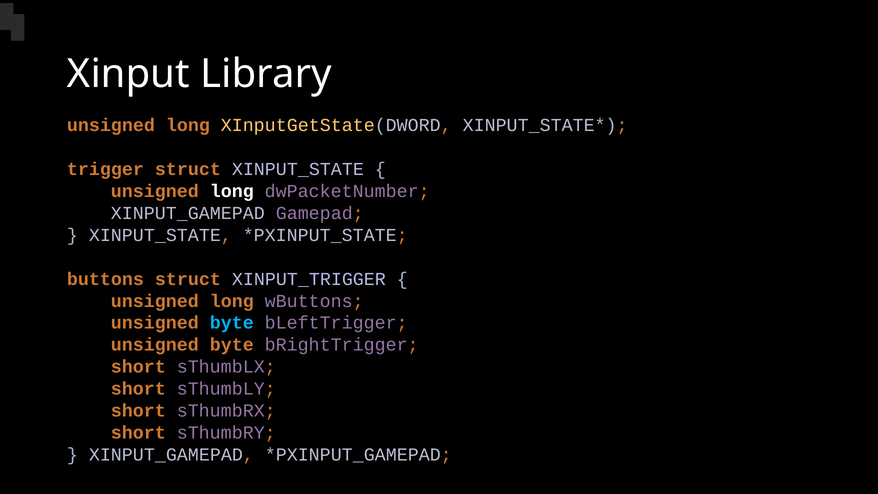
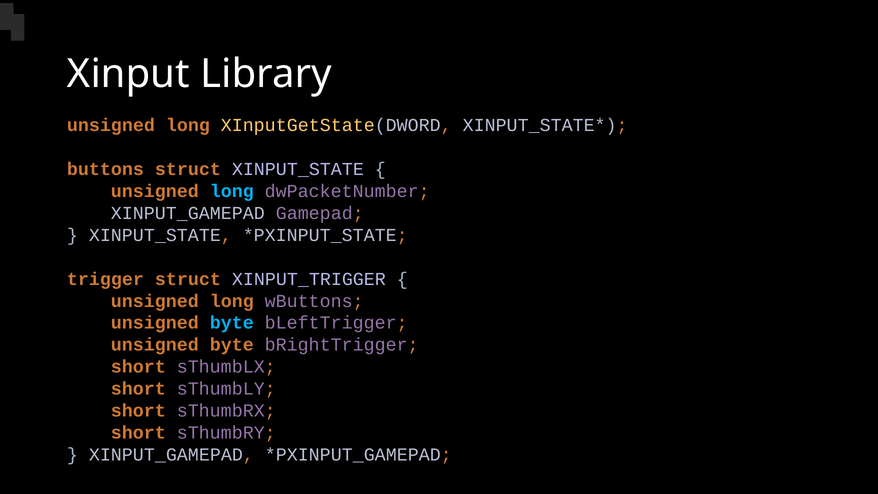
trigger: trigger -> buttons
long at (232, 191) colour: white -> light blue
buttons: buttons -> trigger
